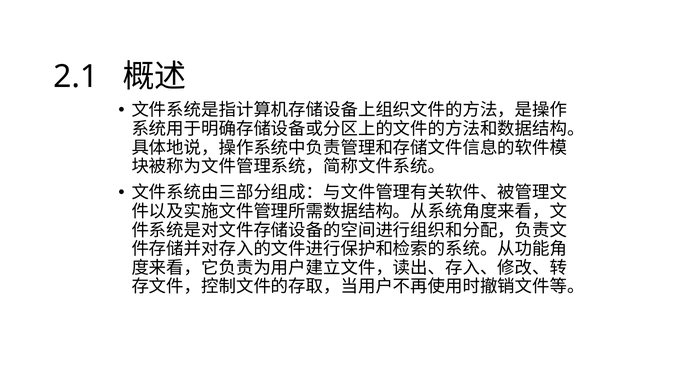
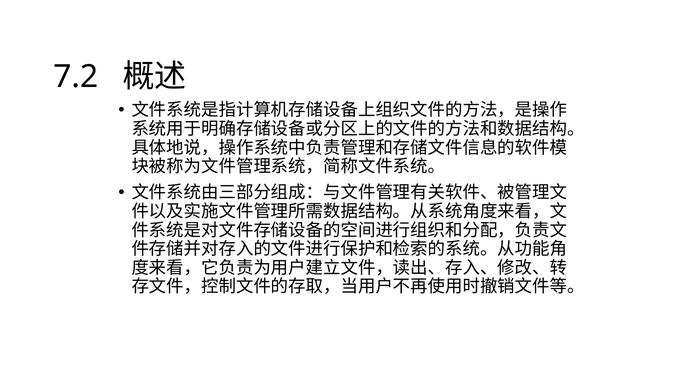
2.1: 2.1 -> 7.2
